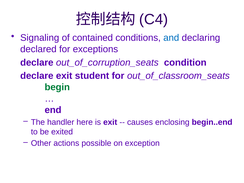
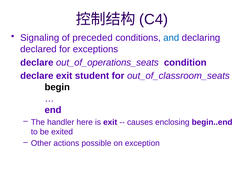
contained: contained -> preceded
out_of_corruption_seats: out_of_corruption_seats -> out_of_operations_seats
begin colour: green -> black
